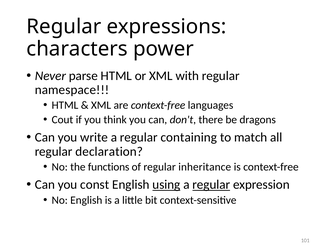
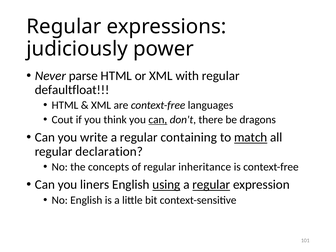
characters: characters -> judiciously
namespace: namespace -> defaultfloat
can at (158, 120) underline: none -> present
match underline: none -> present
functions: functions -> concepts
const: const -> liners
